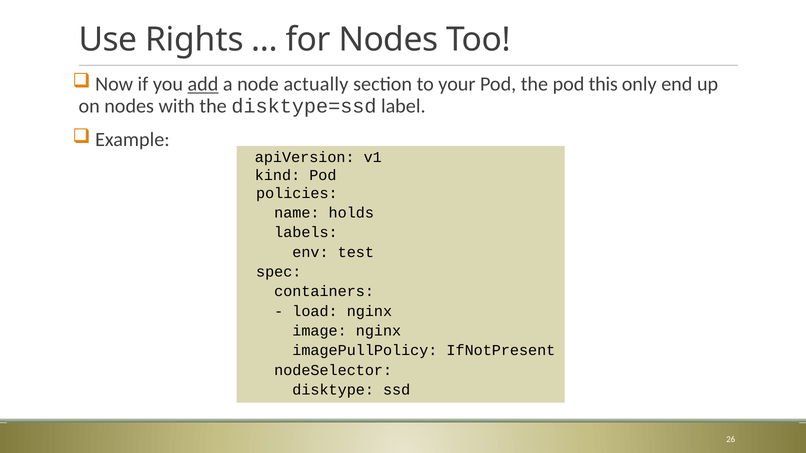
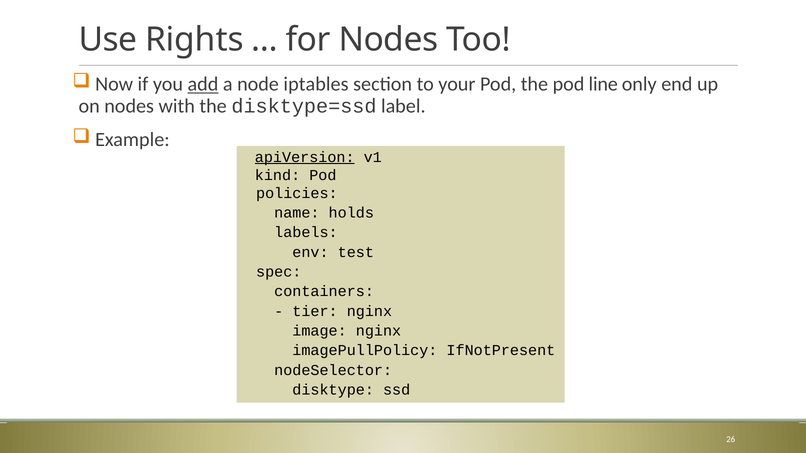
actually: actually -> iptables
this: this -> line
apiVersion underline: none -> present
load: load -> tier
